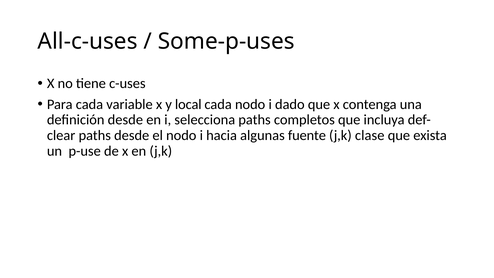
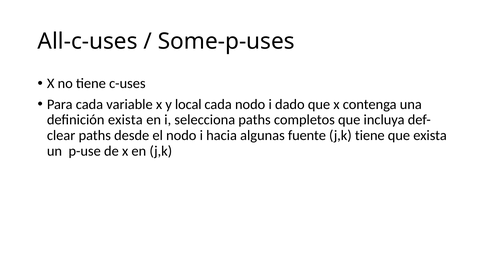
definición desde: desde -> exista
j,k clase: clase -> tiene
